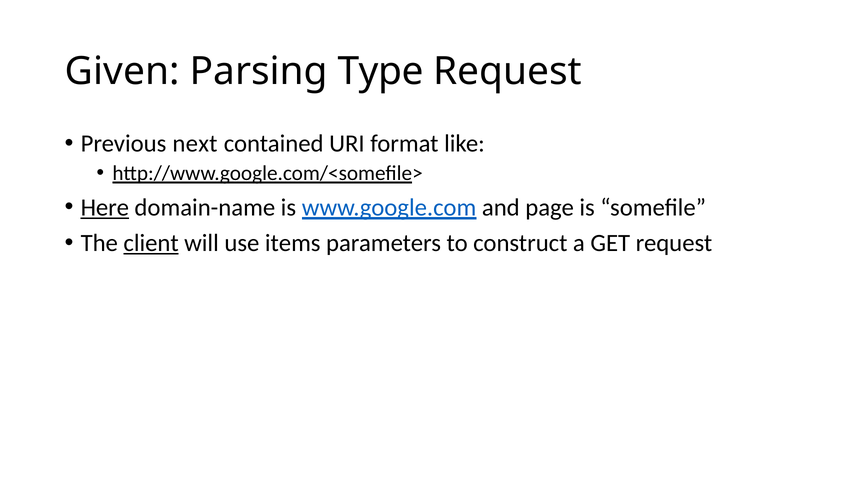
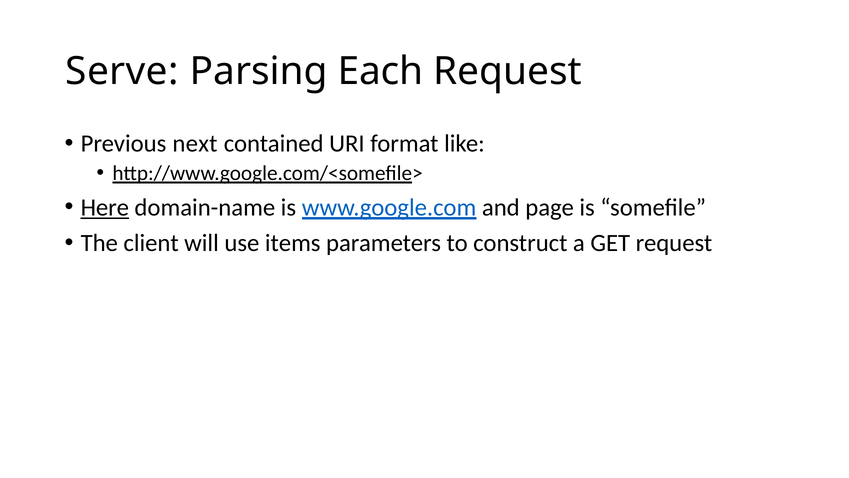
Given: Given -> Serve
Type: Type -> Each
client underline: present -> none
